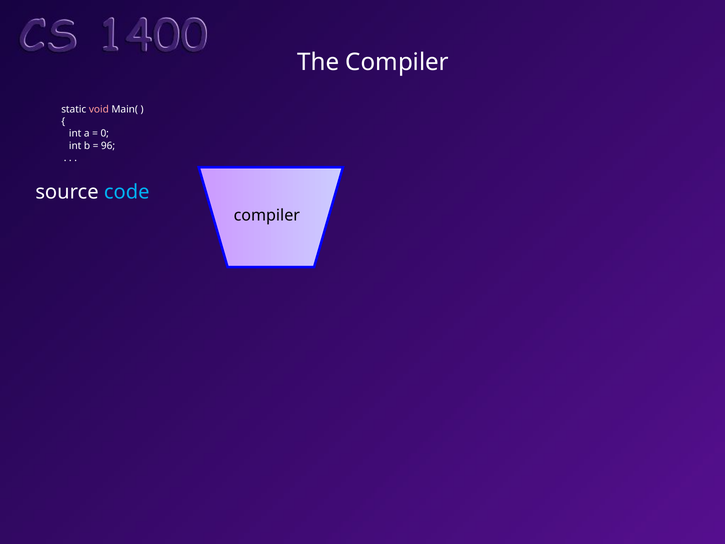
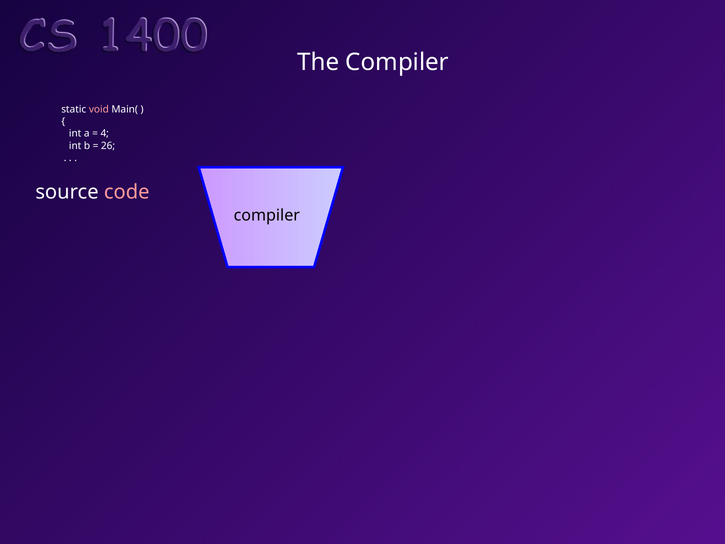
0: 0 -> 4
96: 96 -> 26
code colour: light blue -> pink
